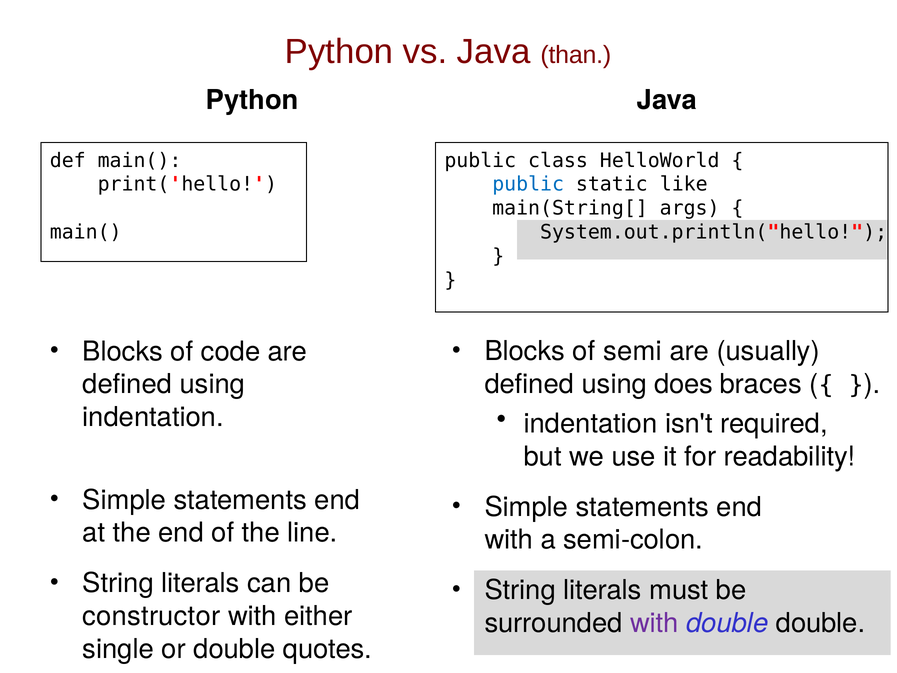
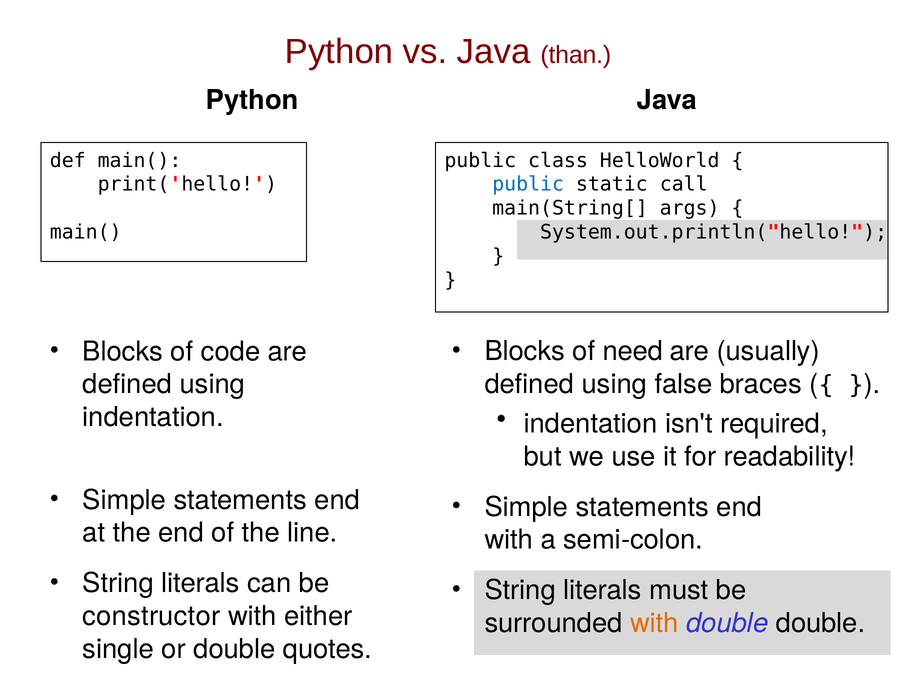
like: like -> call
semi: semi -> need
does: does -> false
with at (654, 623) colour: purple -> orange
